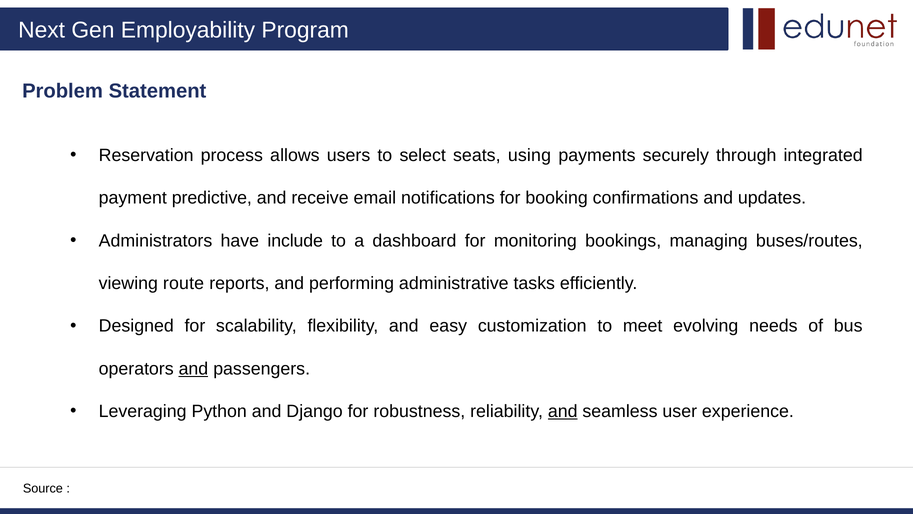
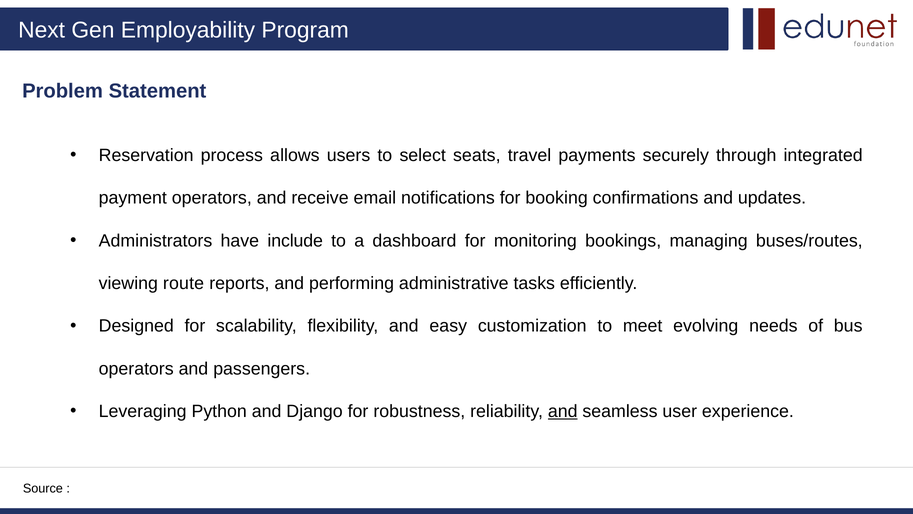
using: using -> travel
payment predictive: predictive -> operators
and at (193, 368) underline: present -> none
